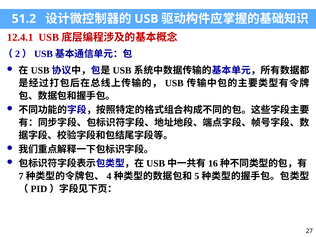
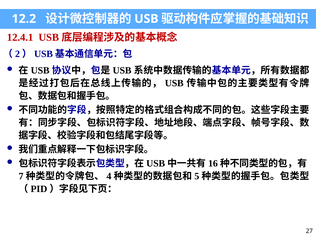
51.2: 51.2 -> 12.2
